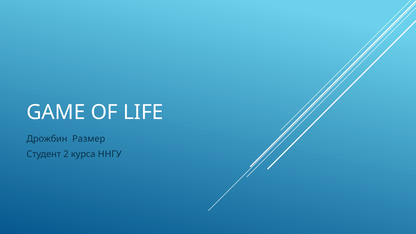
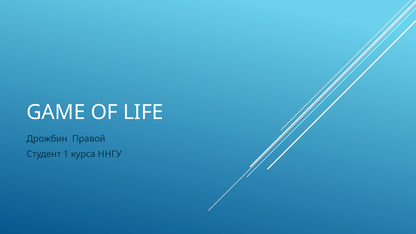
Размер: Размер -> Правой
2: 2 -> 1
